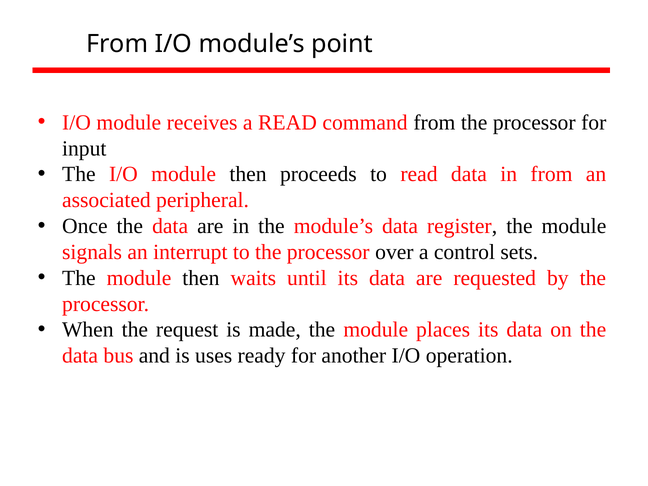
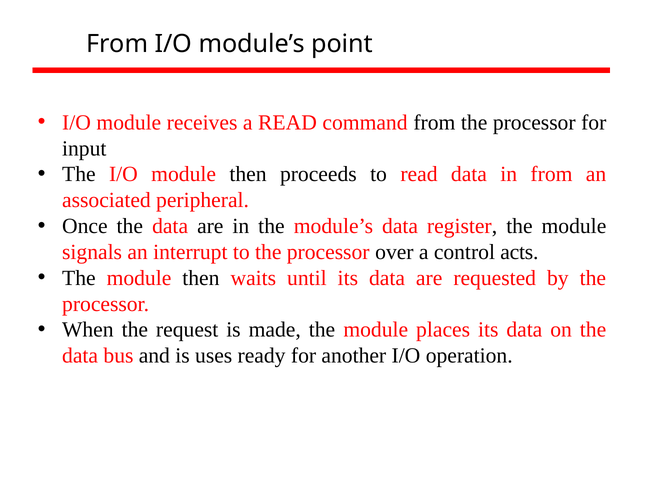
sets: sets -> acts
